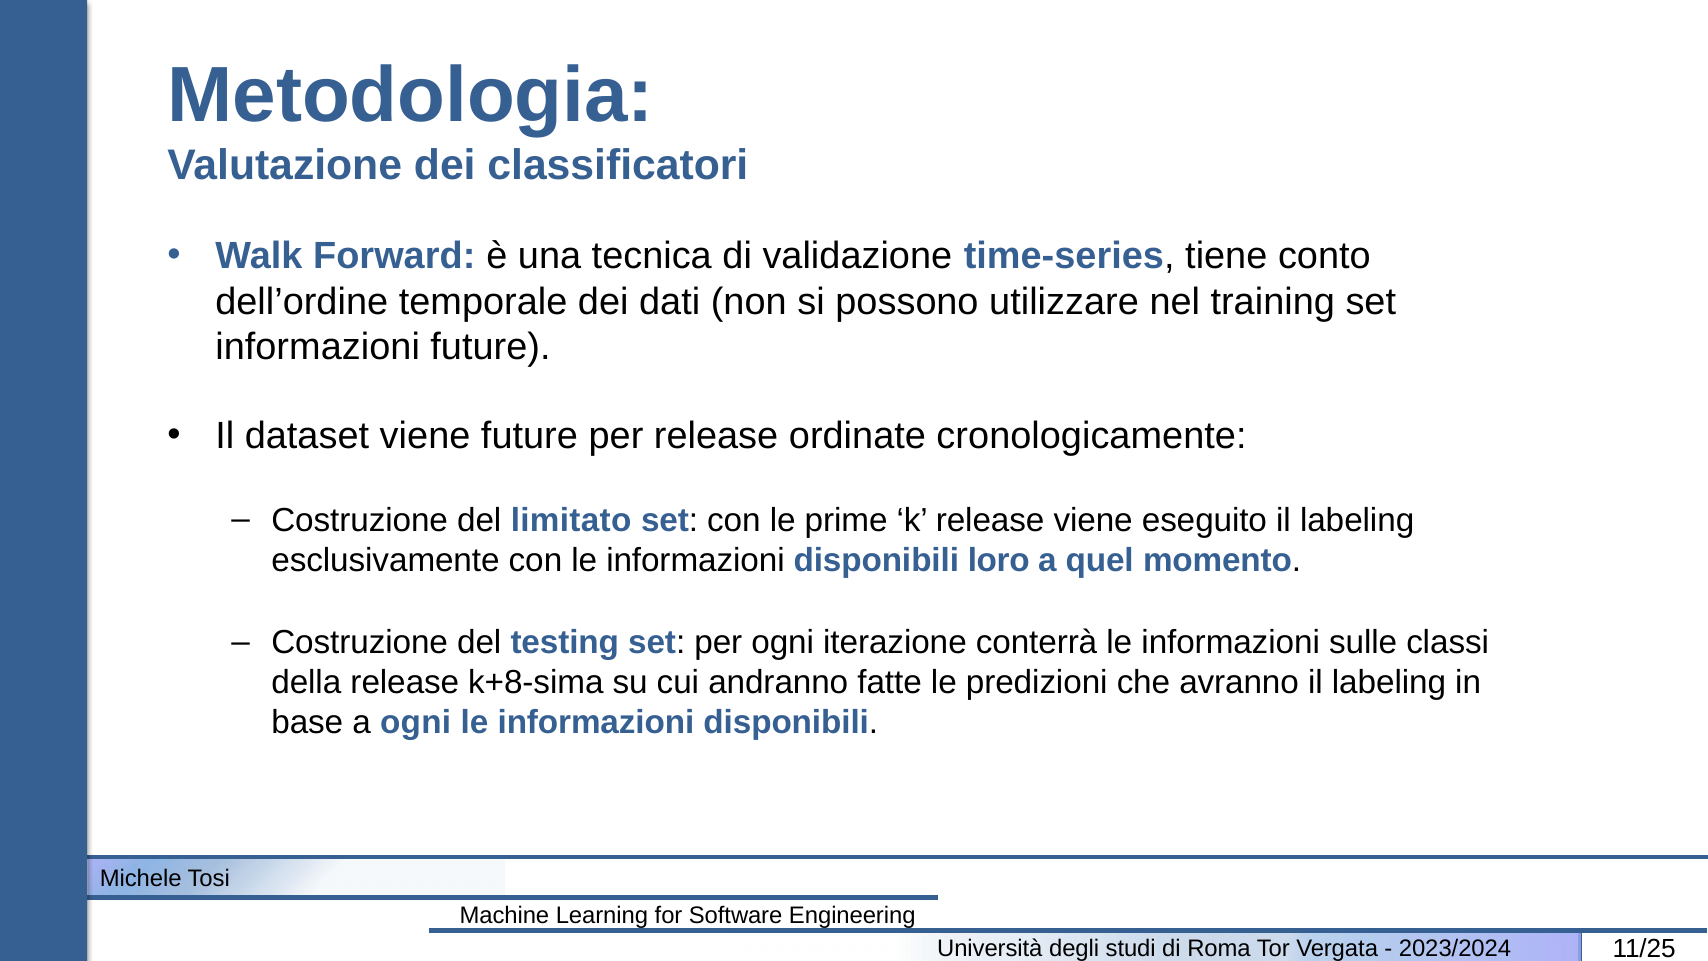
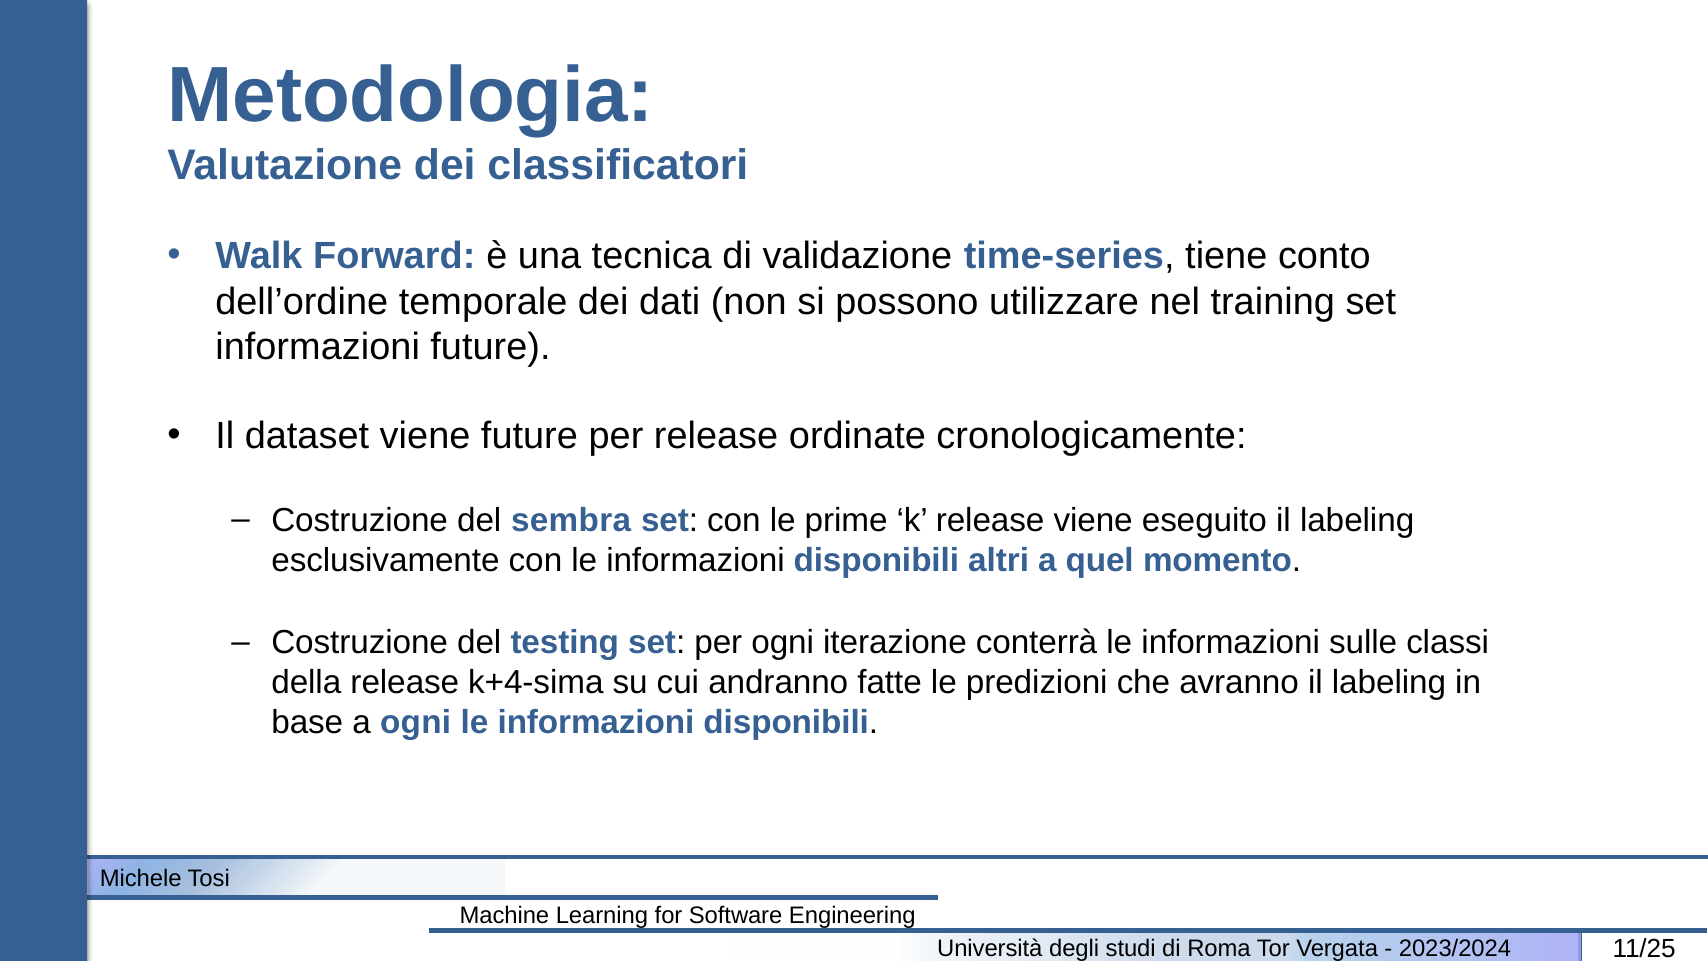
limitato: limitato -> sembra
loro: loro -> altri
k+8-sima: k+8-sima -> k+4-sima
